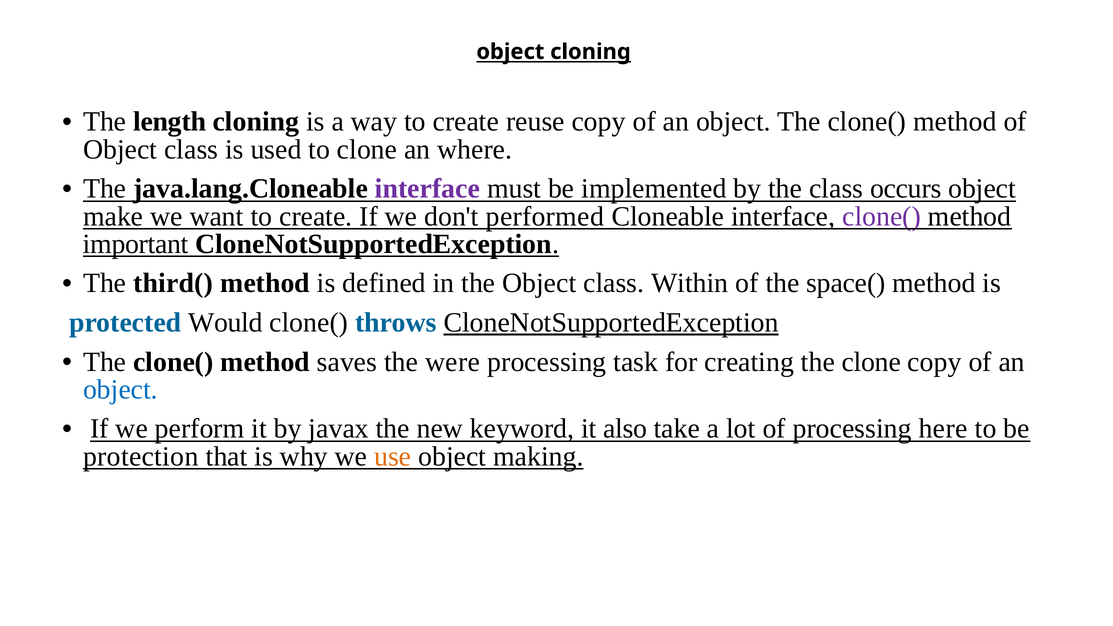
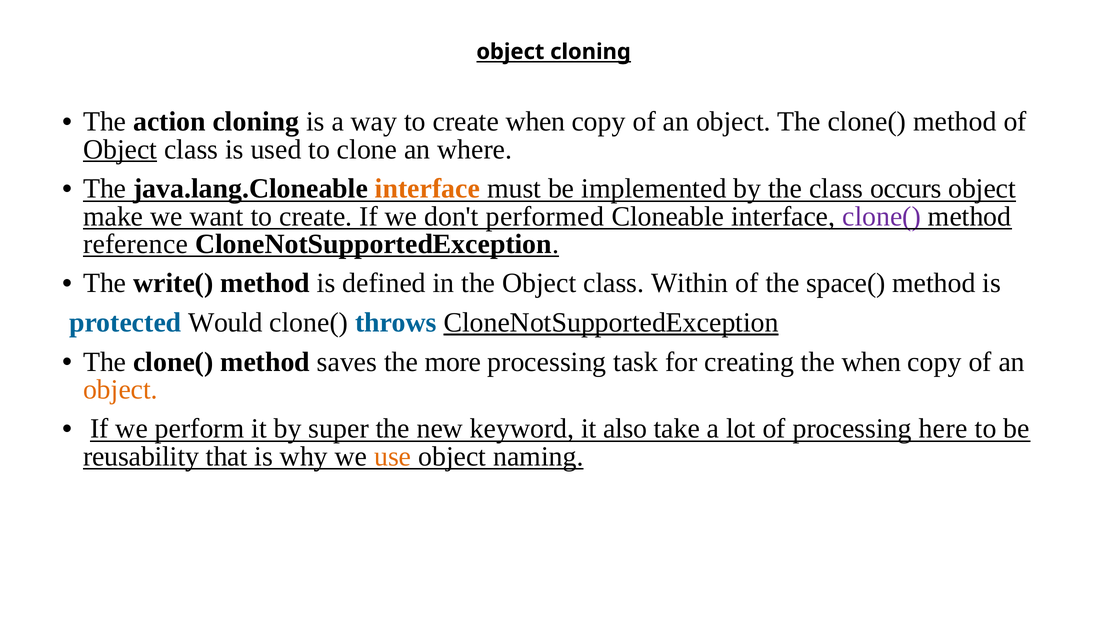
length: length -> action
create reuse: reuse -> when
Object at (120, 149) underline: none -> present
interface at (427, 189) colour: purple -> orange
important: important -> reference
third(: third( -> write(
were: were -> more
the clone: clone -> when
object at (120, 390) colour: blue -> orange
javax: javax -> super
protection: protection -> reusability
making: making -> naming
